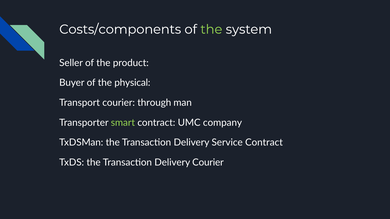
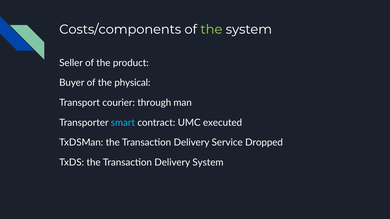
smart colour: light green -> light blue
company: company -> executed
Service Contract: Contract -> Dropped
Delivery Courier: Courier -> System
